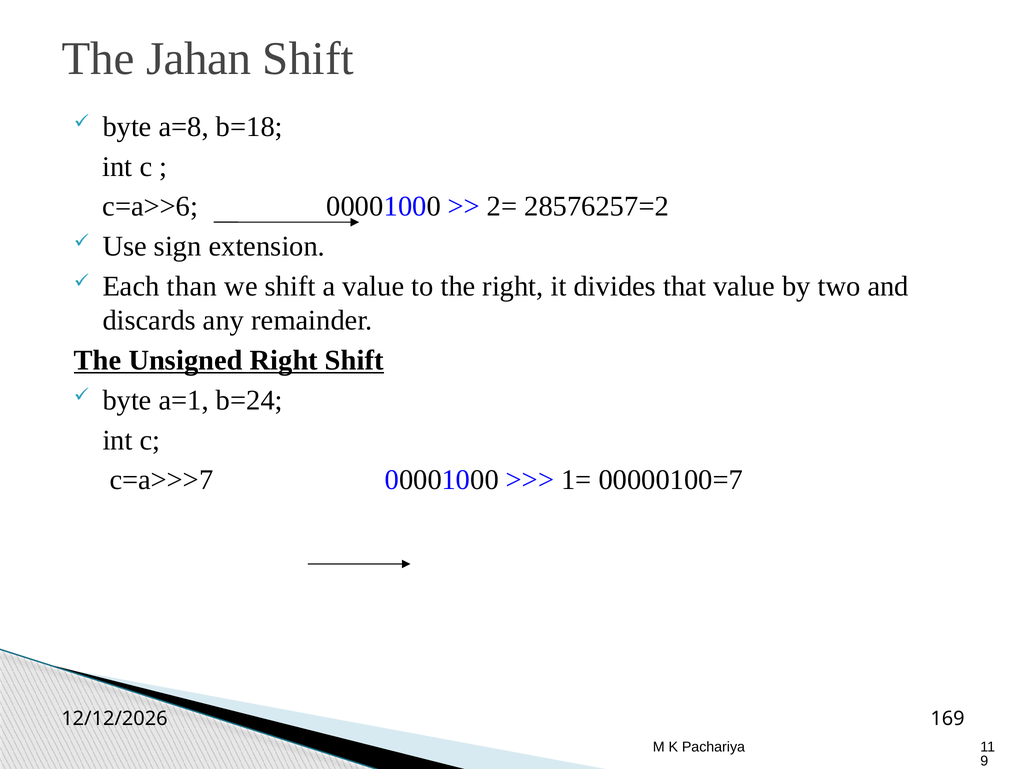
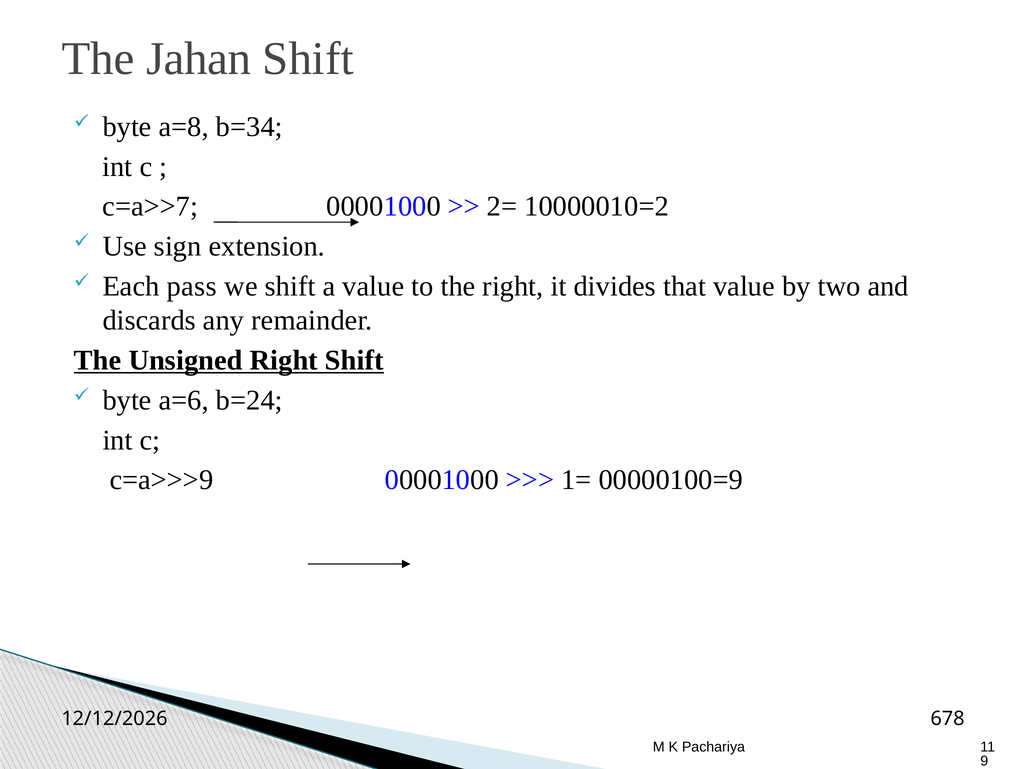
b=18: b=18 -> b=34
c=a>>6: c=a>>6 -> c=a>>7
28576257=2: 28576257=2 -> 10000010=2
than: than -> pass
a=1: a=1 -> a=6
c=a>>>7: c=a>>>7 -> c=a>>>9
00000100=7: 00000100=7 -> 00000100=9
169: 169 -> 678
